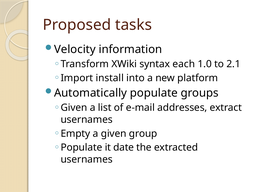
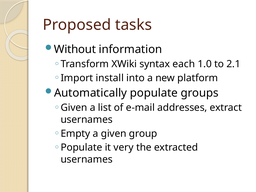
Velocity: Velocity -> Without
date: date -> very
